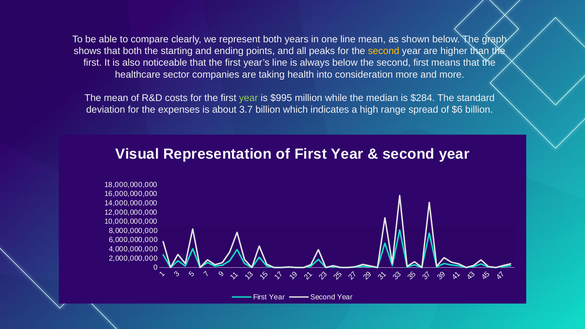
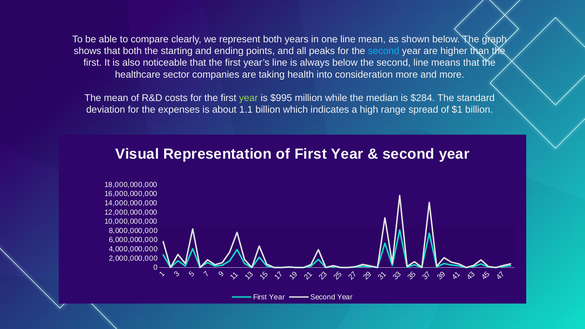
second at (384, 51) colour: yellow -> light blue
second first: first -> line
3.7: 3.7 -> 1.1
$6: $6 -> $1
